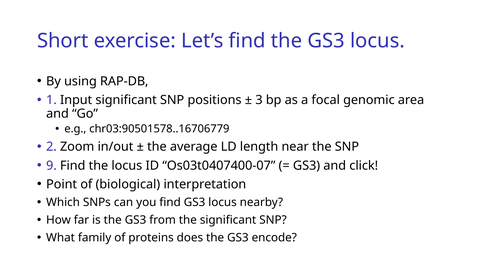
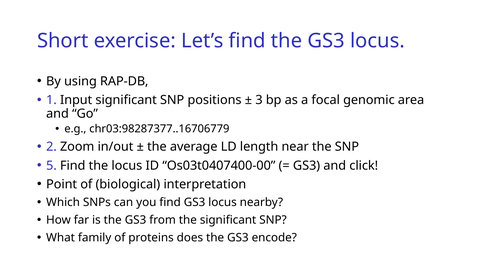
chr03:90501578..16706779: chr03:90501578..16706779 -> chr03:98287377..16706779
9: 9 -> 5
Os03t0407400-07: Os03t0407400-07 -> Os03t0407400-00
